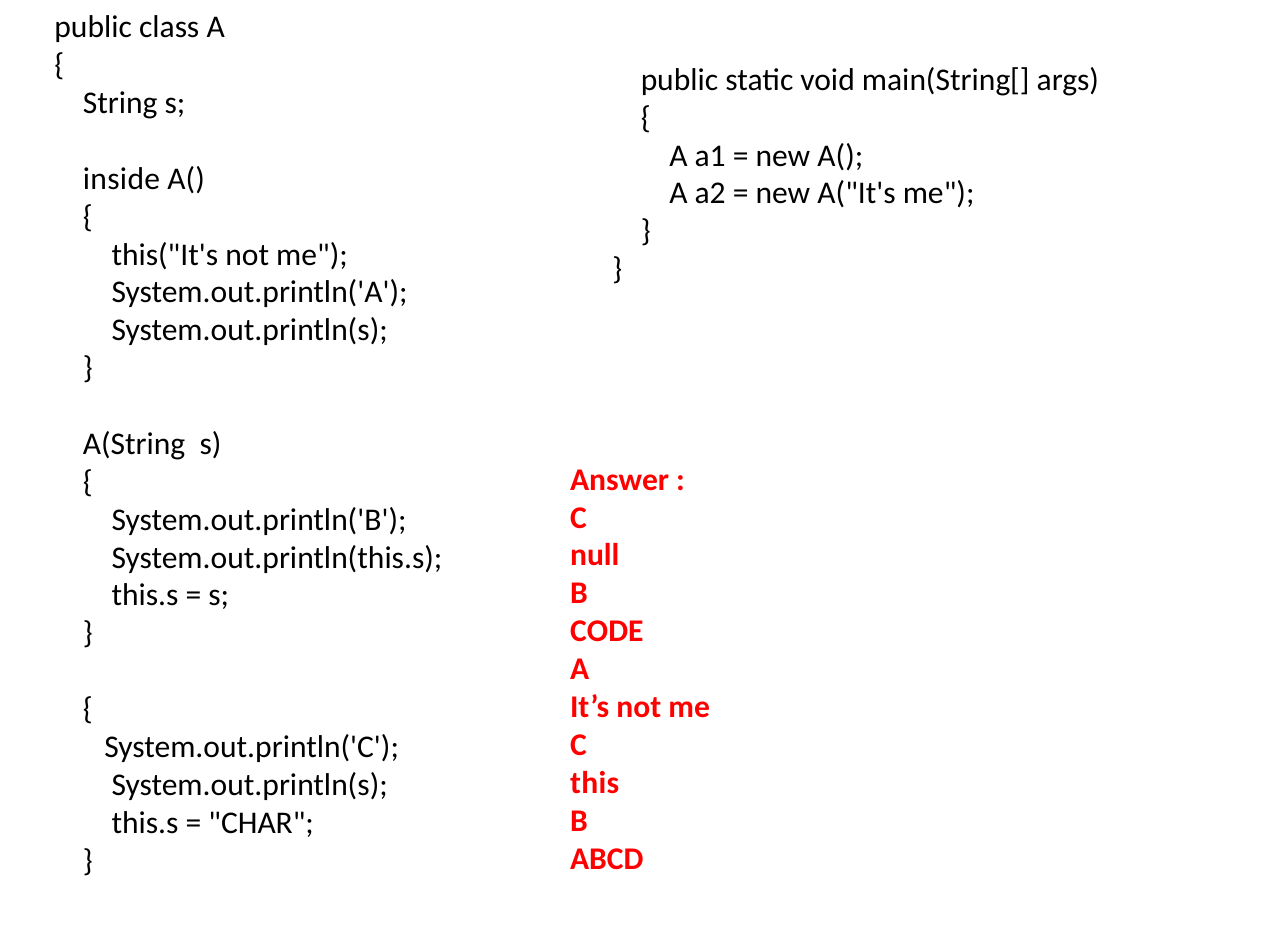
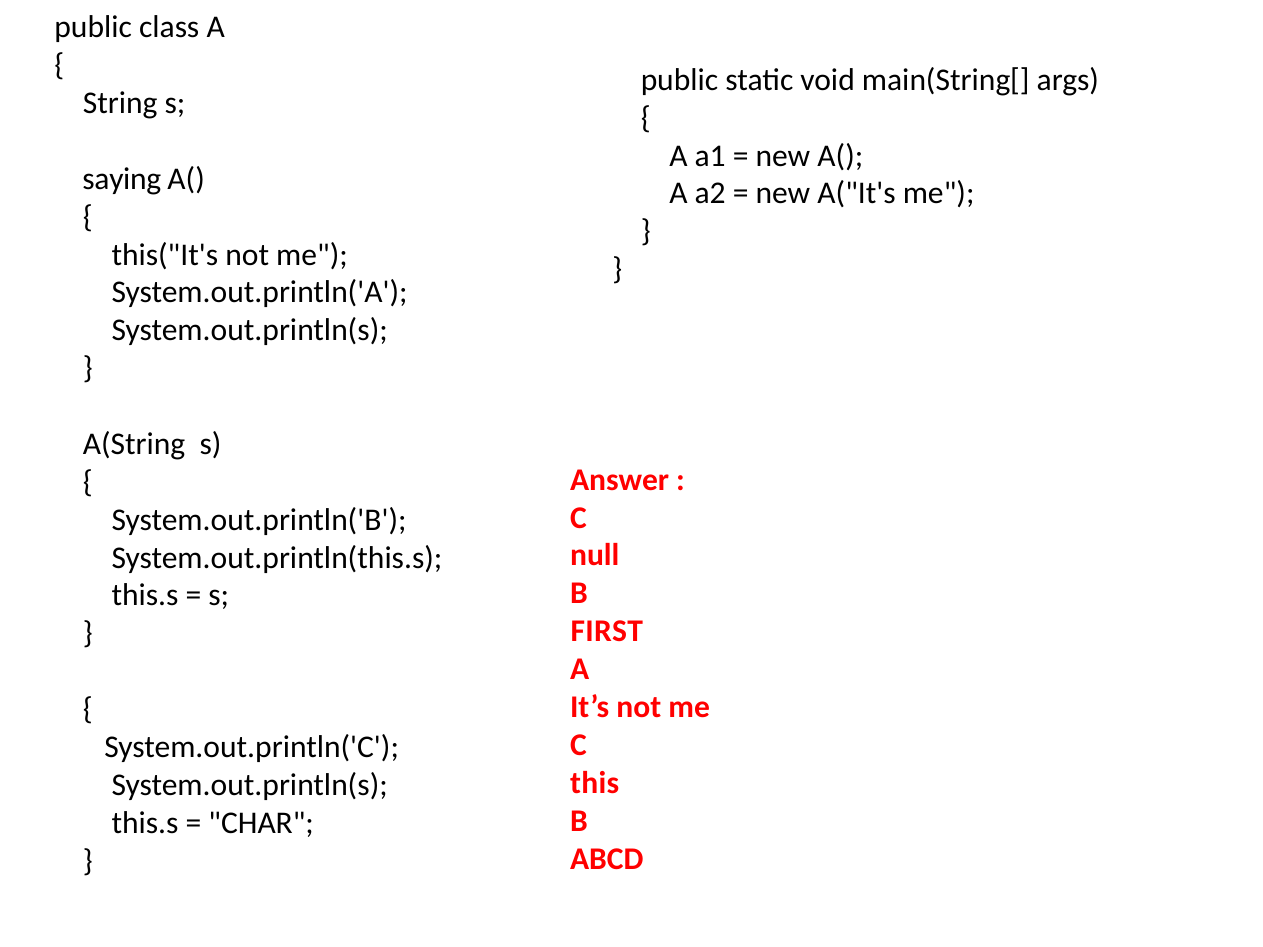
inside: inside -> saying
CODE: CODE -> FIRST
